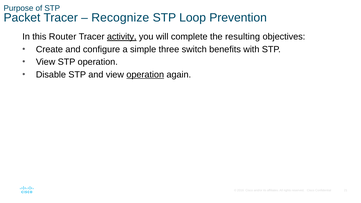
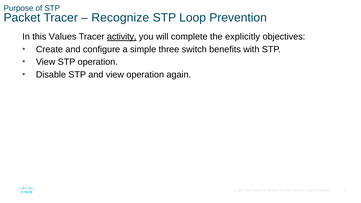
Router: Router -> Values
resulting: resulting -> explicitly
operation at (145, 75) underline: present -> none
